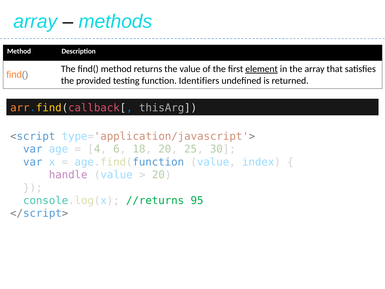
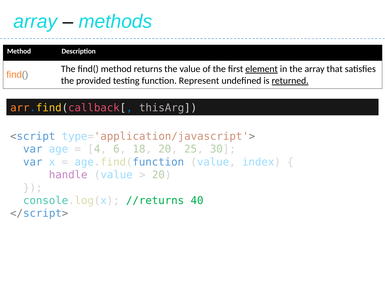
Identifiers: Identifiers -> Represent
returned underline: none -> present
95: 95 -> 40
